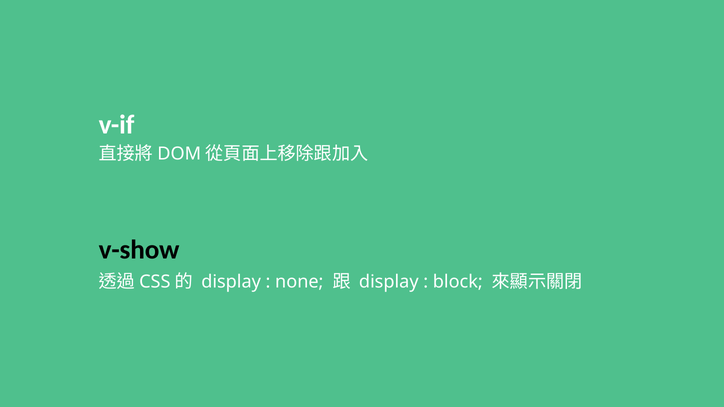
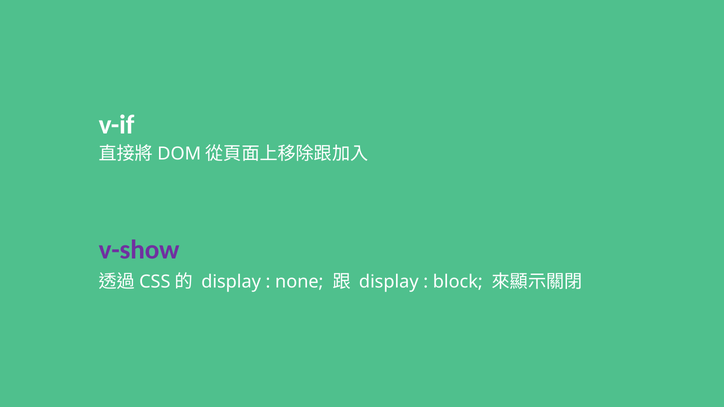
v-show colour: black -> purple
